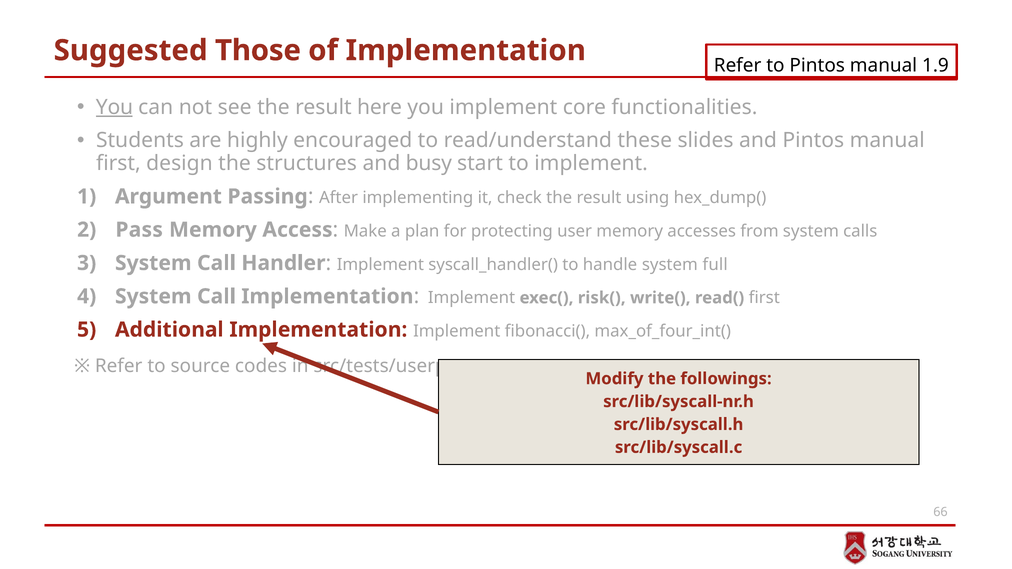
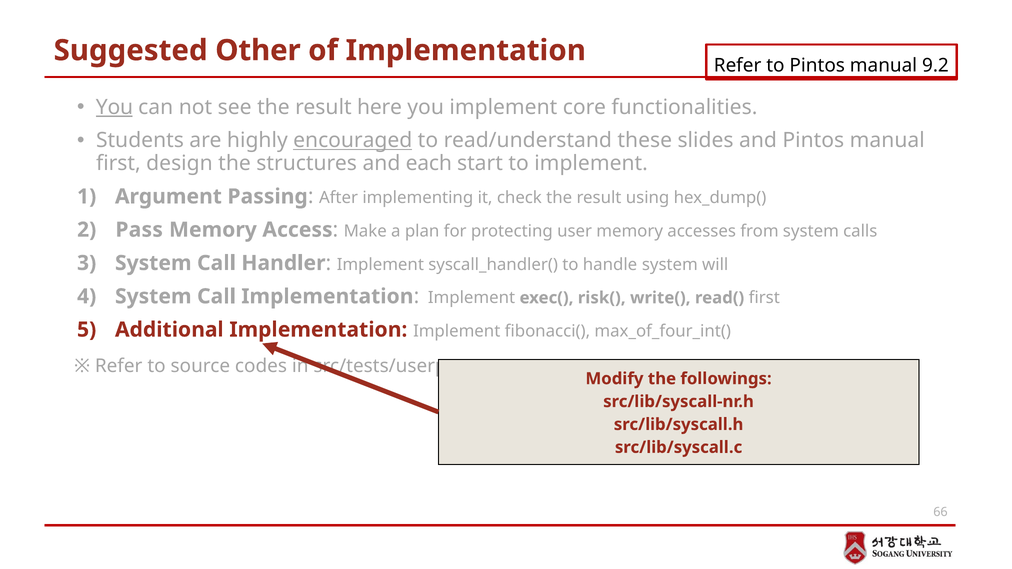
Those: Those -> Other
1.9: 1.9 -> 9.2
encouraged underline: none -> present
busy: busy -> each
full: full -> will
